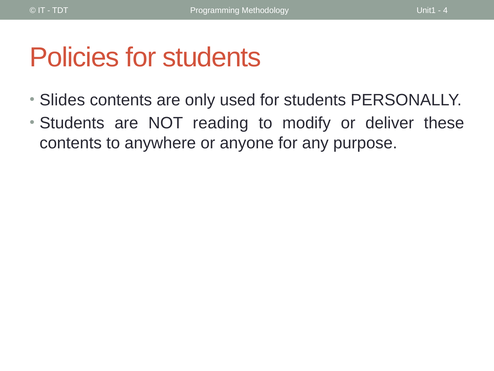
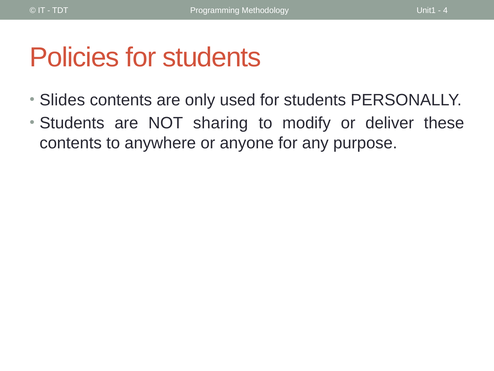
reading: reading -> sharing
